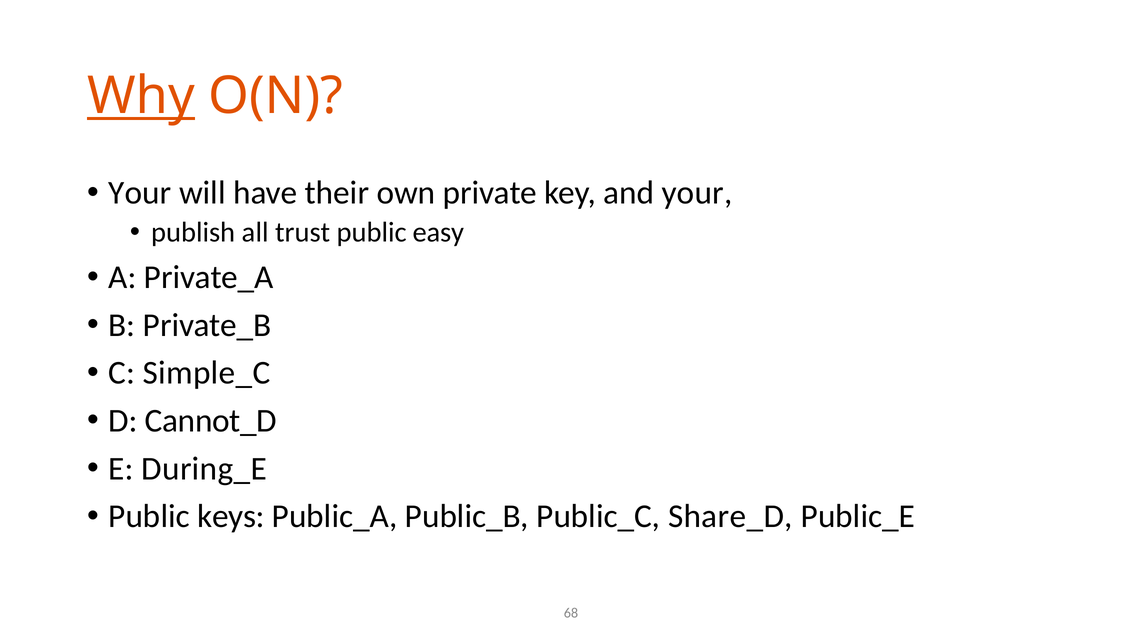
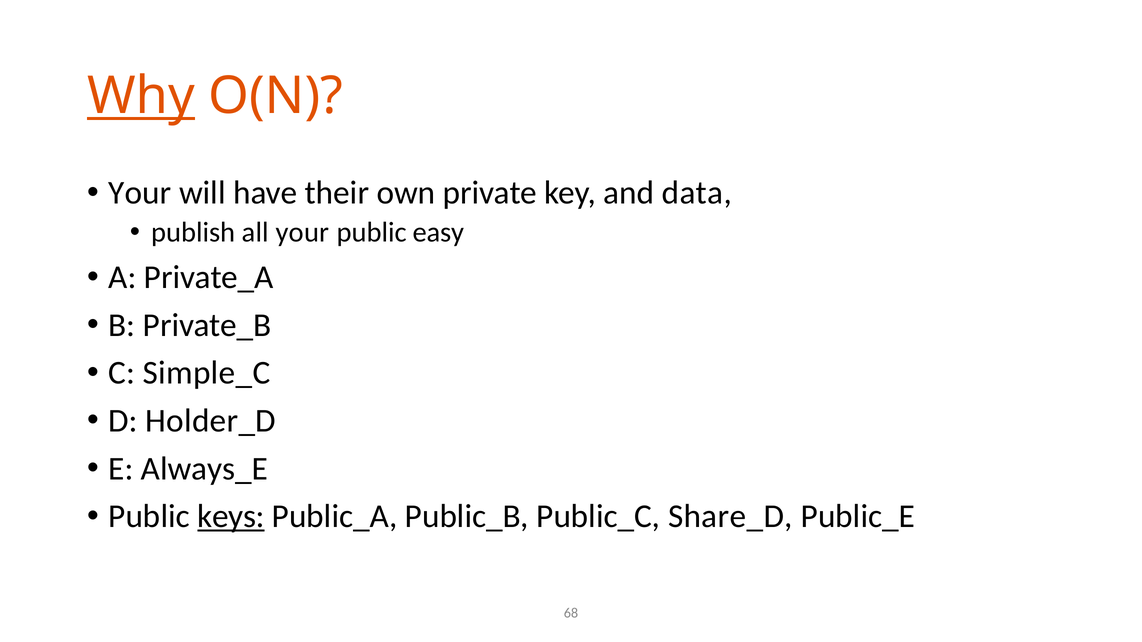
and your: your -> data
all trust: trust -> your
Cannot_D: Cannot_D -> Holder_D
During_E: During_E -> Always_E
keys underline: none -> present
